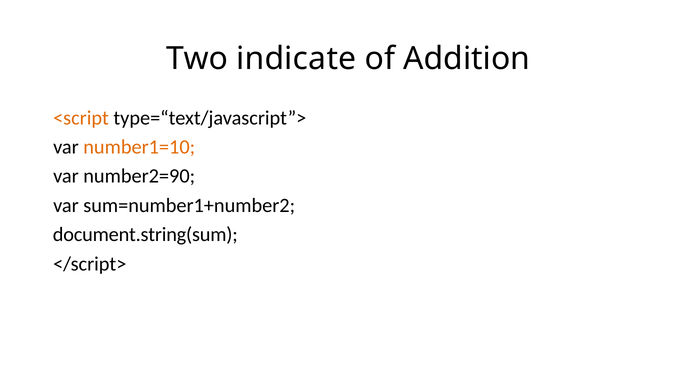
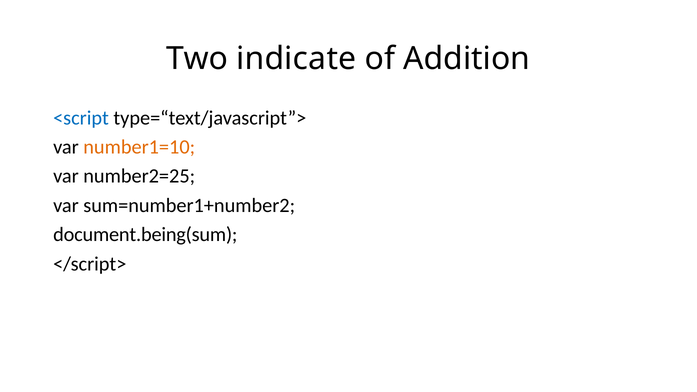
<script colour: orange -> blue
number2=90: number2=90 -> number2=25
document.string(sum: document.string(sum -> document.being(sum
